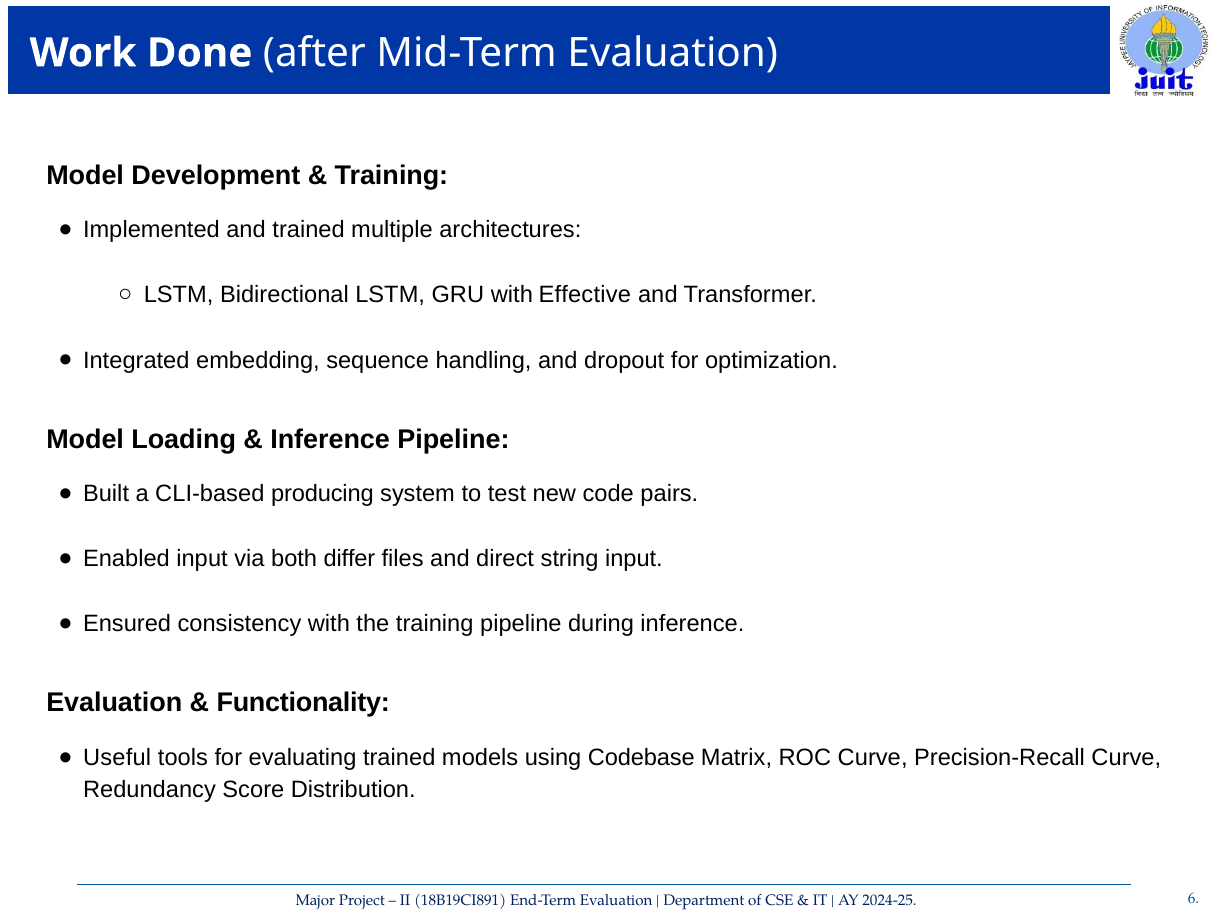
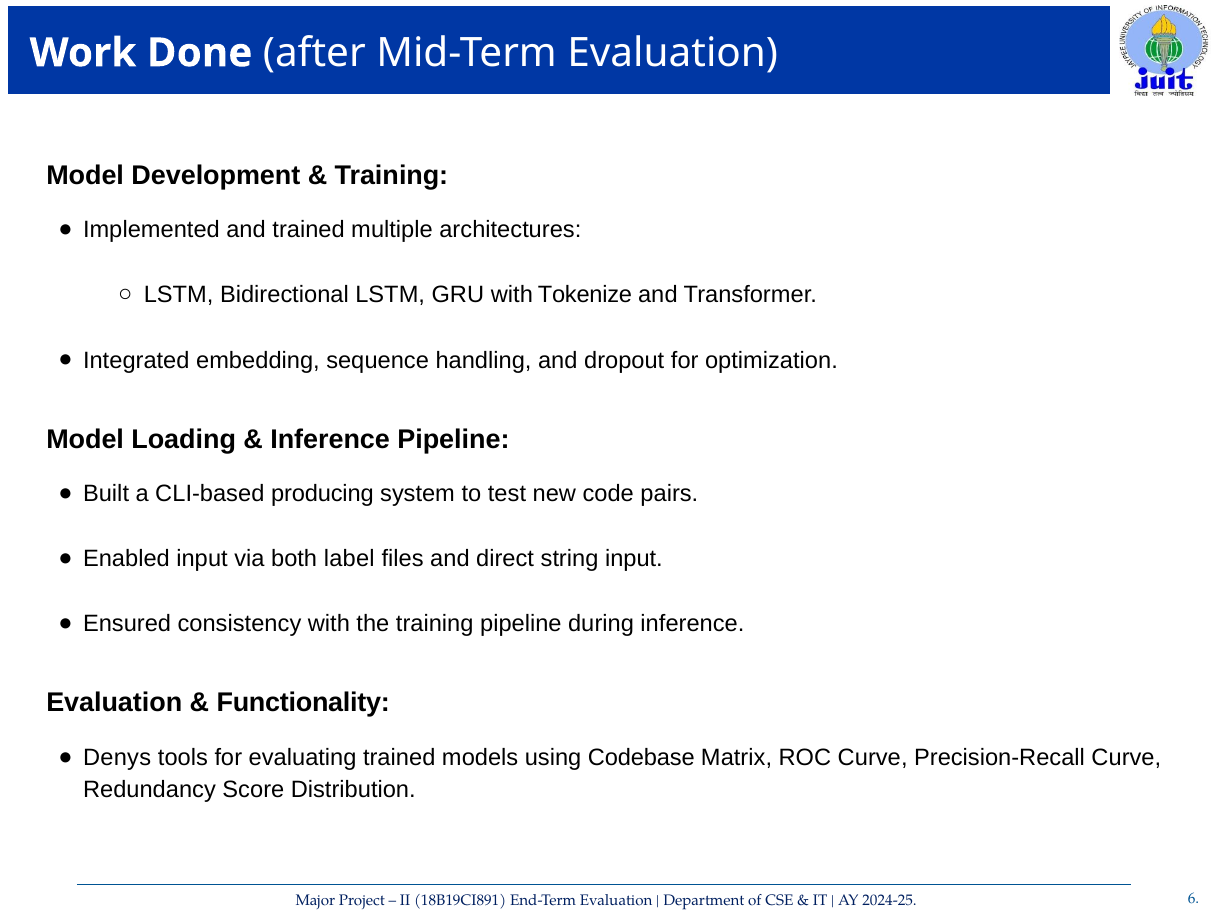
Effective: Effective -> Tokenize
differ: differ -> label
Useful: Useful -> Denys
